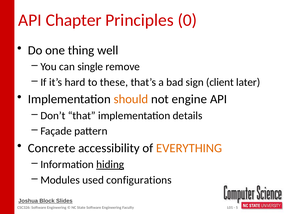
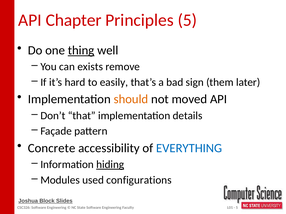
Principles 0: 0 -> 5
thing underline: none -> present
single: single -> exists
these: these -> easily
client: client -> them
engine: engine -> moved
EVERYTHING colour: orange -> blue
